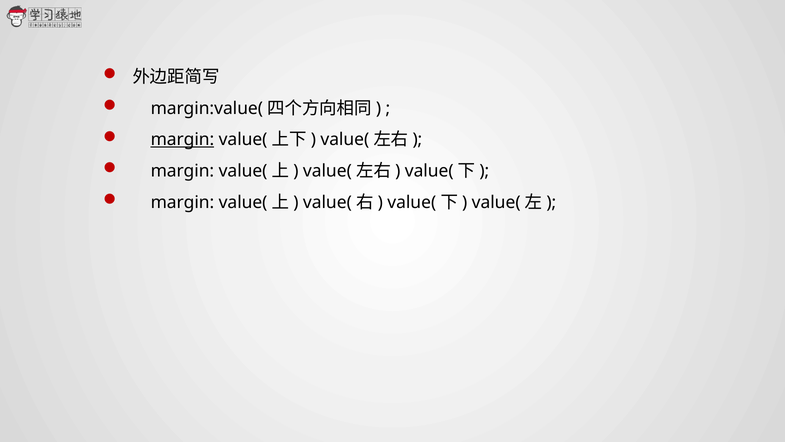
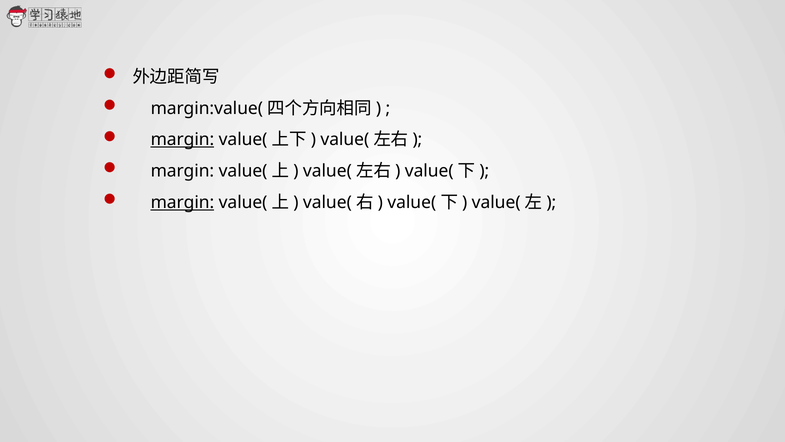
margin at (182, 202) underline: none -> present
